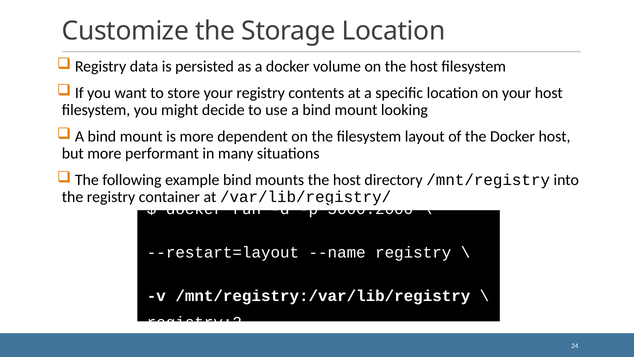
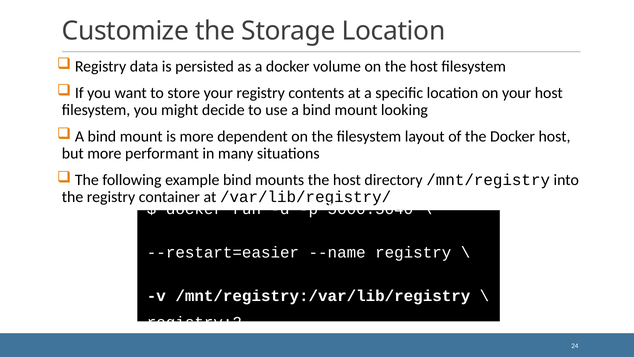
5000:2000: 5000:2000 -> 5000:5040
--restart=layout: --restart=layout -> --restart=easier
